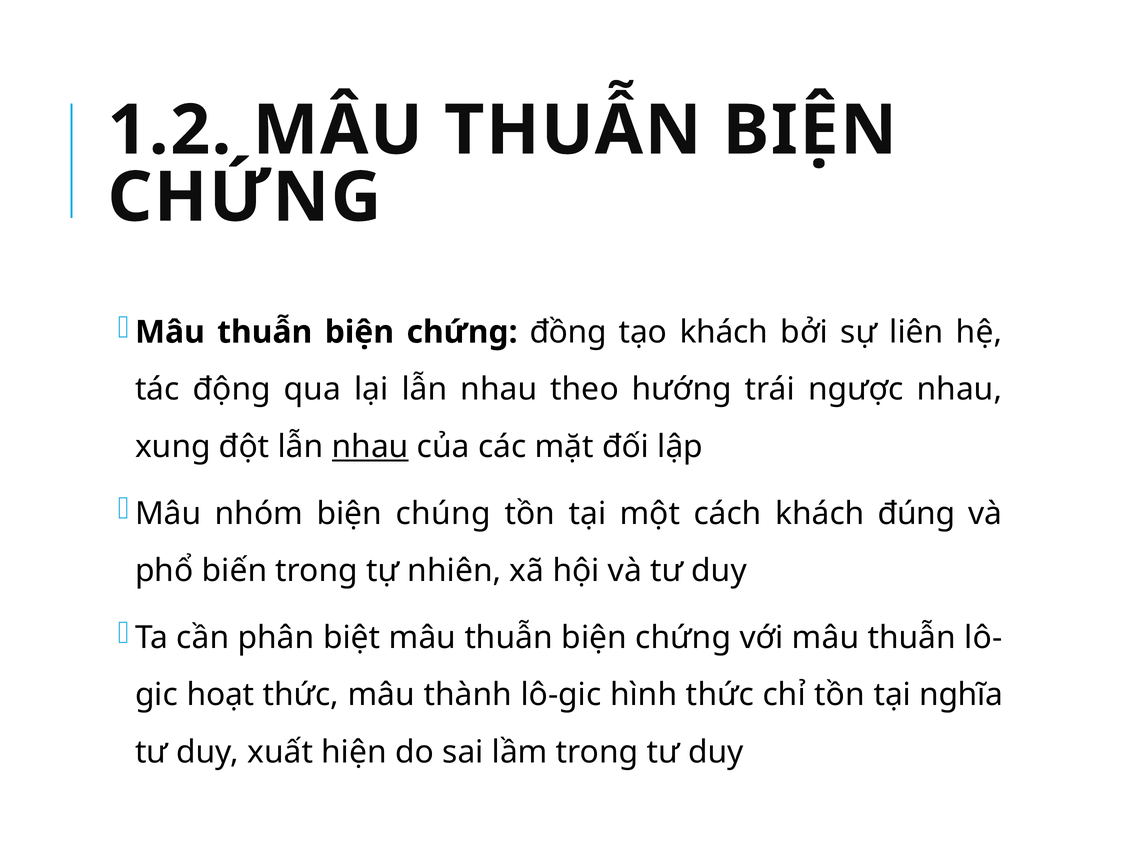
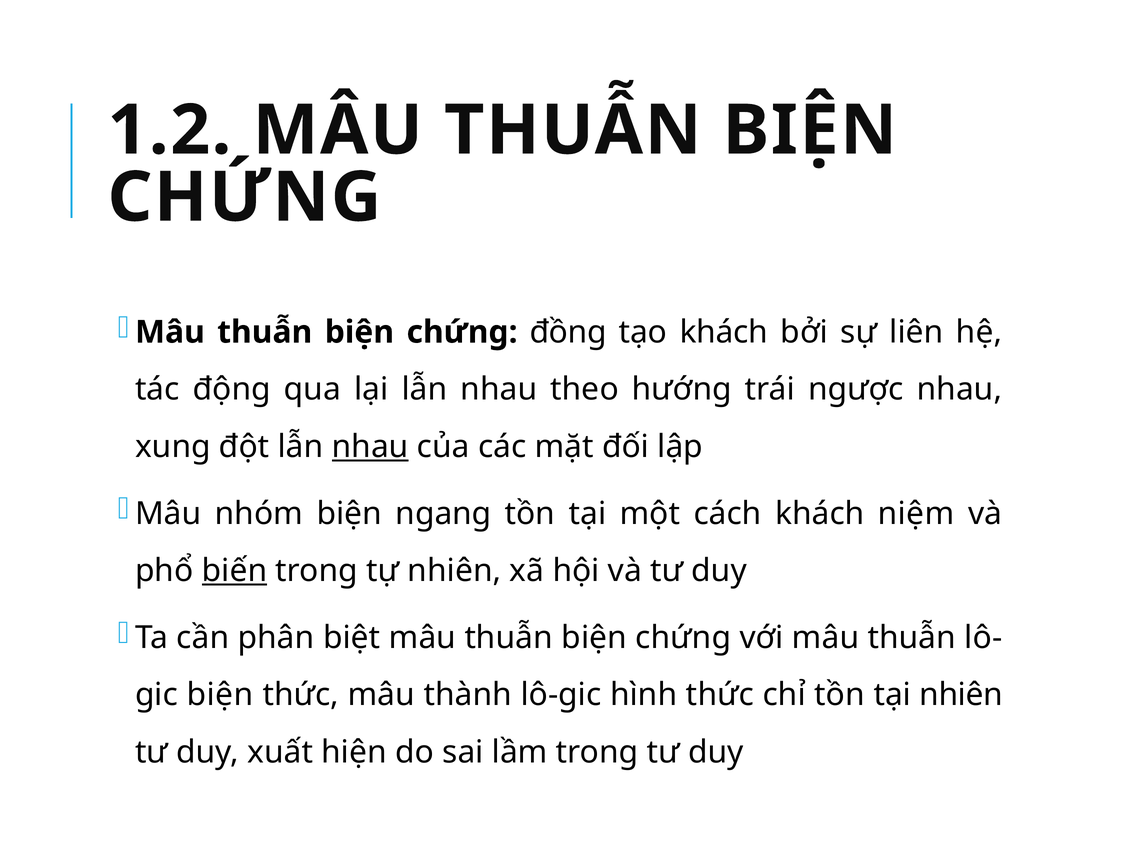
chúng: chúng -> ngang
đúng: đúng -> niệm
biến underline: none -> present
hoạt at (220, 695): hoạt -> biện
tại nghĩa: nghĩa -> nhiên
